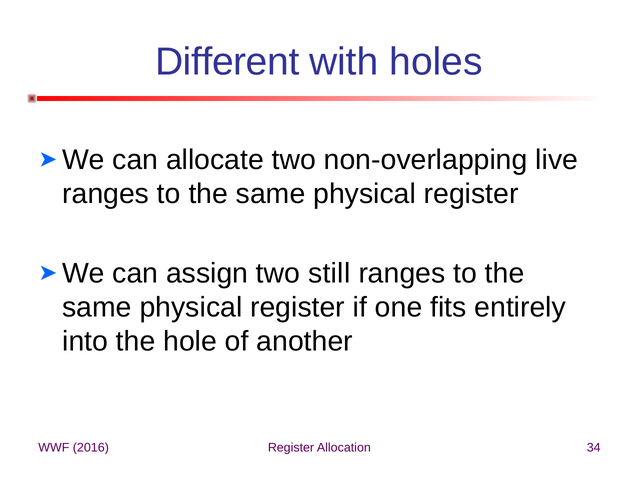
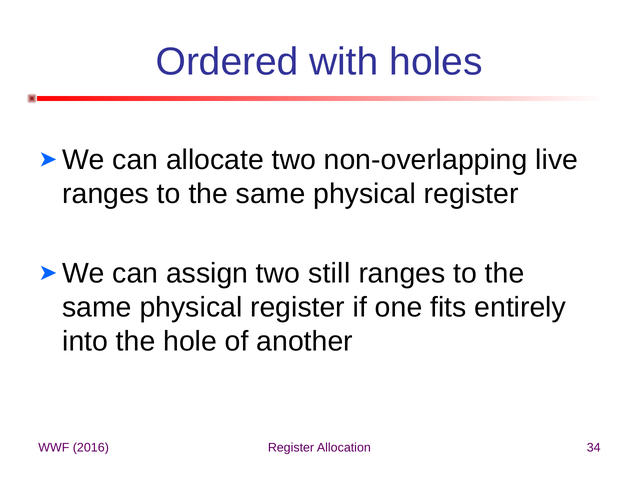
Different: Different -> Ordered
